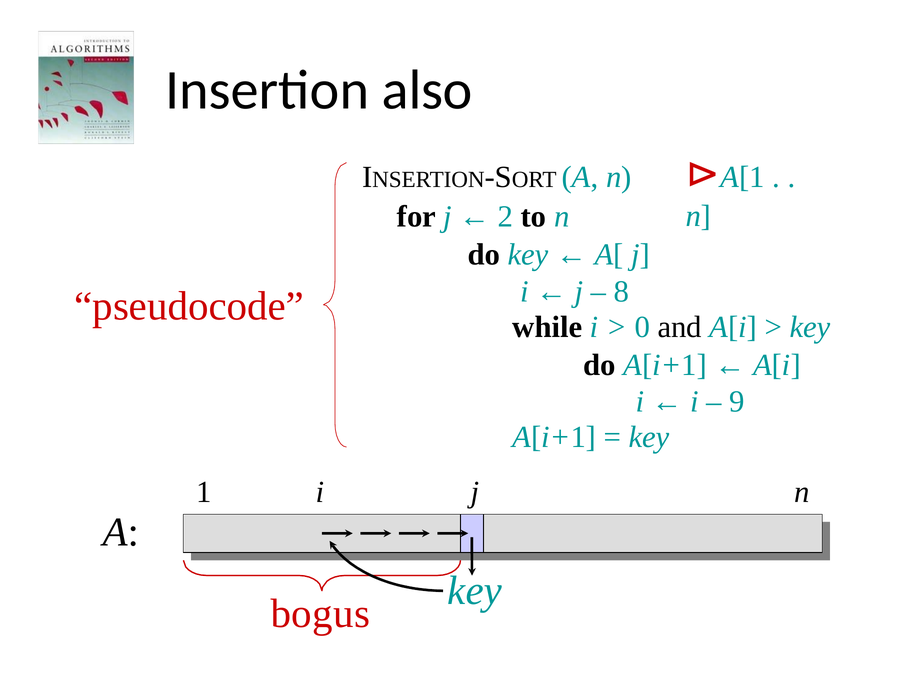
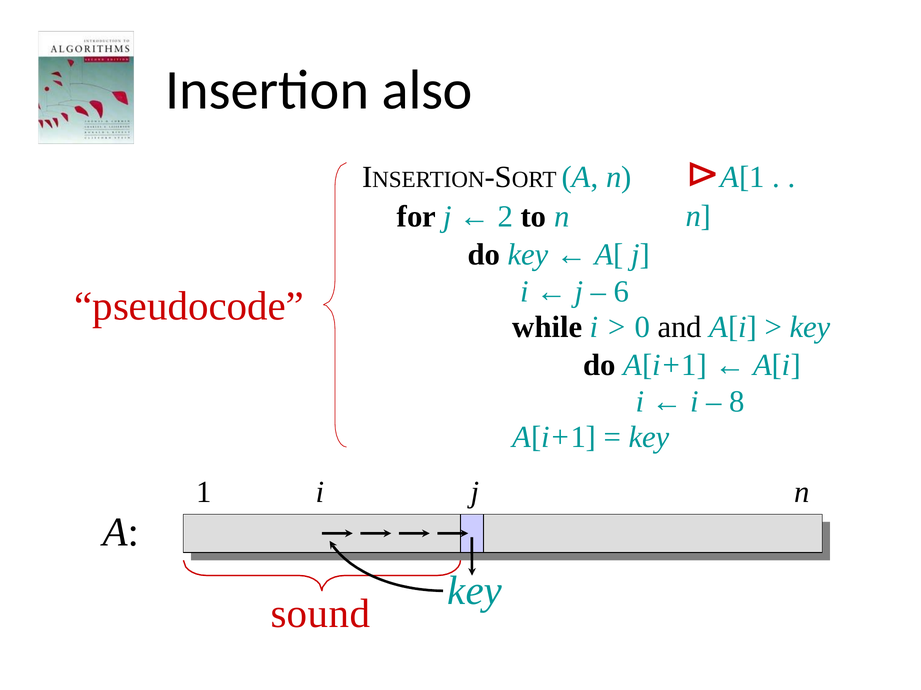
8: 8 -> 6
9: 9 -> 8
bogus: bogus -> sound
